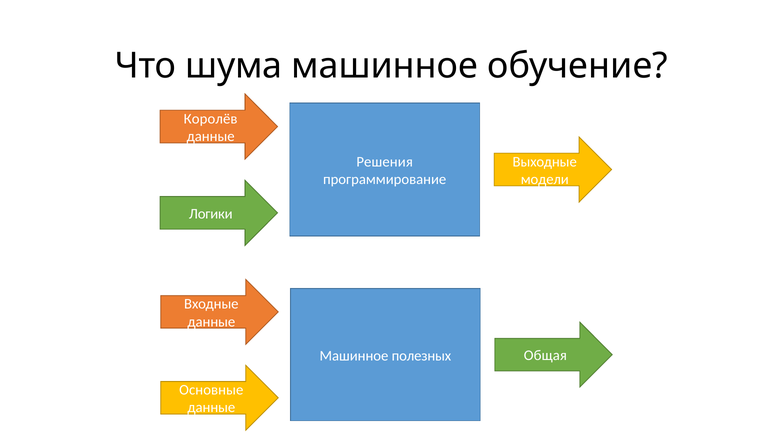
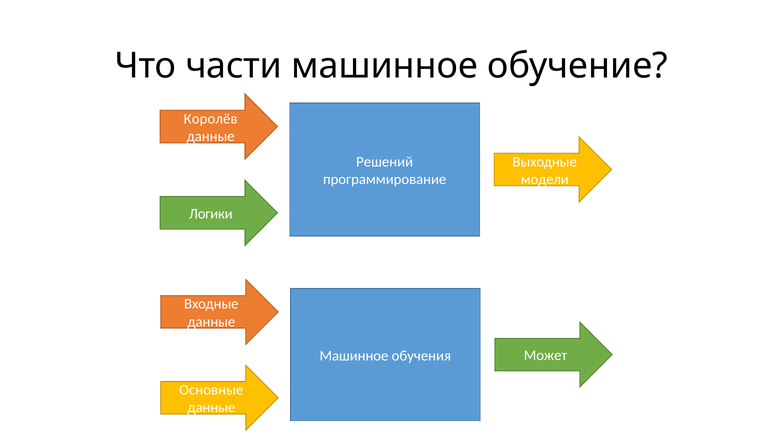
шума: шума -> части
Решения: Решения -> Решений
Общая: Общая -> Может
полезных: полезных -> обучения
